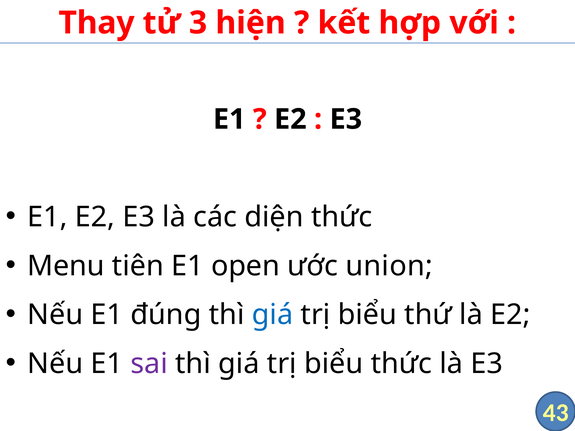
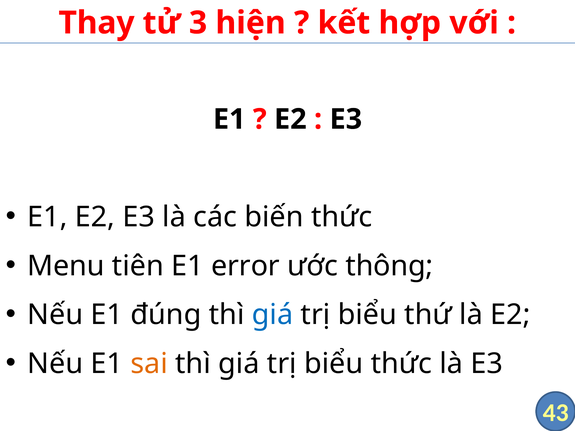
diện: diện -> biến
open: open -> error
union: union -> thông
sai colour: purple -> orange
